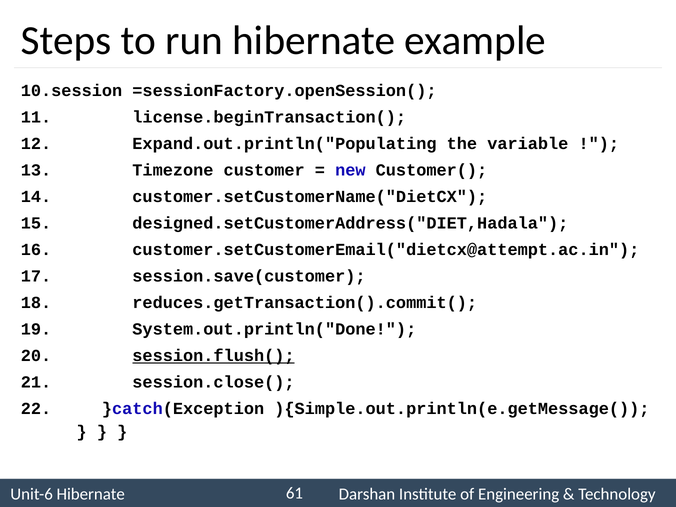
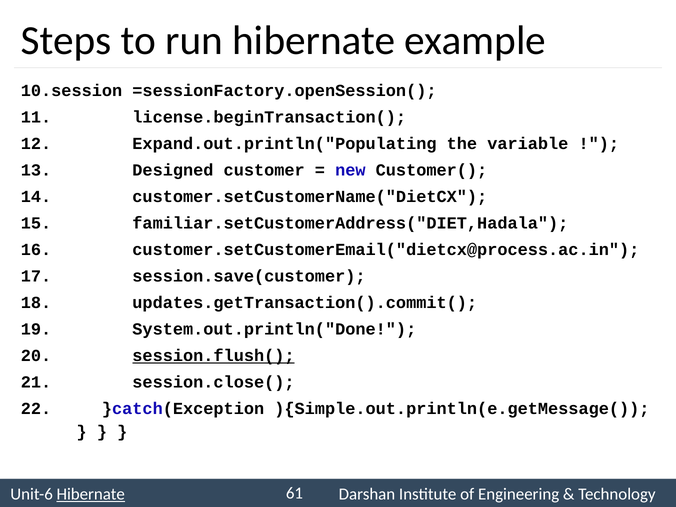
Timezone: Timezone -> Designed
designed.setCustomerAddress("DIET,Hadala: designed.setCustomerAddress("DIET,Hadala -> familiar.setCustomerAddress("DIET,Hadala
customer.setCustomerEmail("dietcx@attempt.ac.in: customer.setCustomerEmail("dietcx@attempt.ac.in -> customer.setCustomerEmail("dietcx@process.ac.in
reduces.getTransaction().commit(: reduces.getTransaction().commit( -> updates.getTransaction().commit(
Hibernate at (91, 494) underline: none -> present
